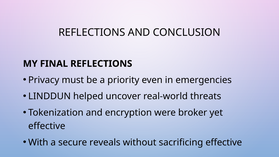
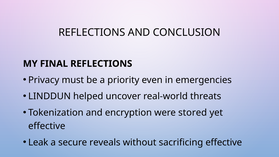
broker: broker -> stored
With: With -> Leak
